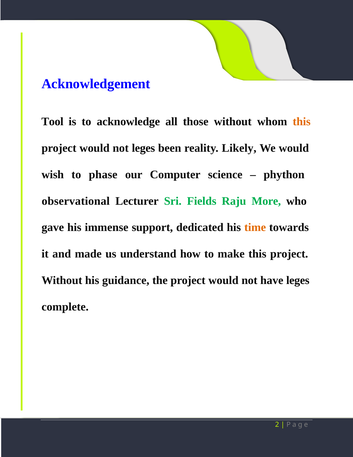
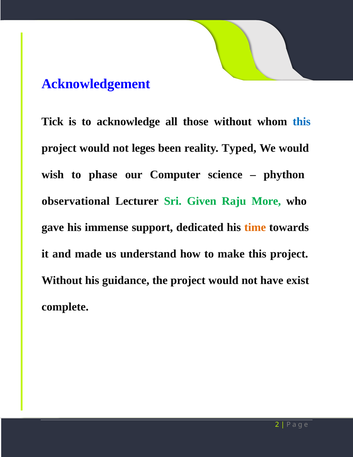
Tool: Tool -> Tick
this at (302, 122) colour: orange -> blue
Likely: Likely -> Typed
Fields: Fields -> Given
have leges: leges -> exist
